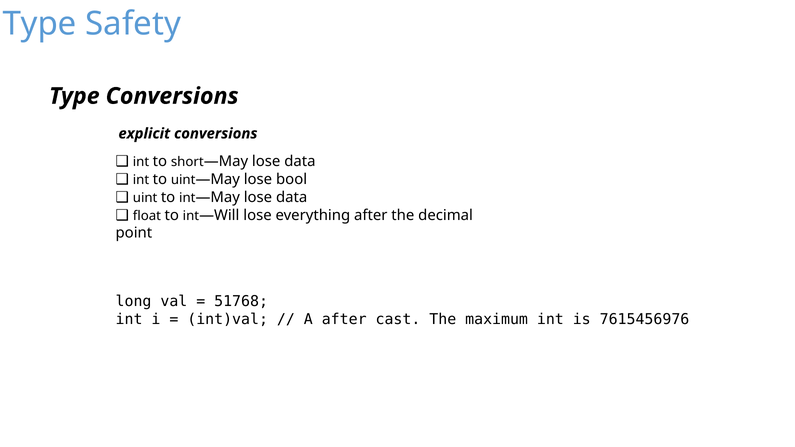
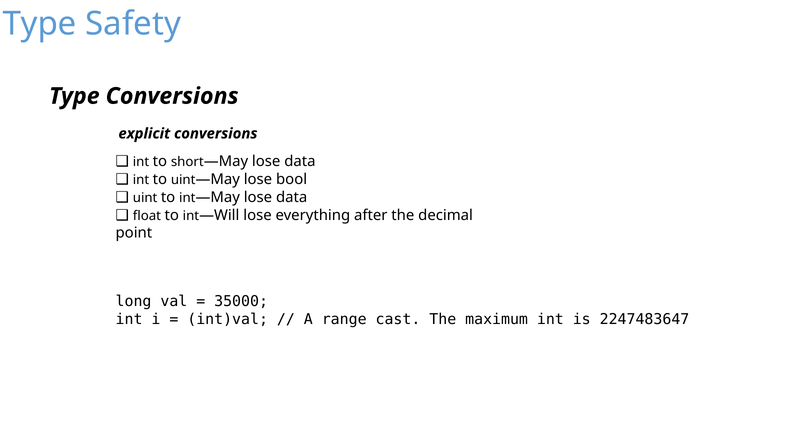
51768: 51768 -> 35000
A after: after -> range
7615456976: 7615456976 -> 2247483647
